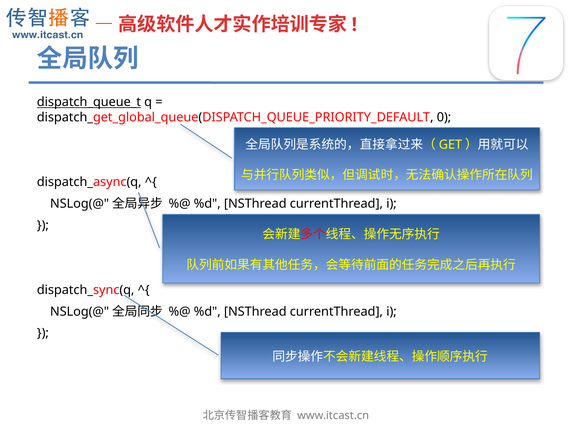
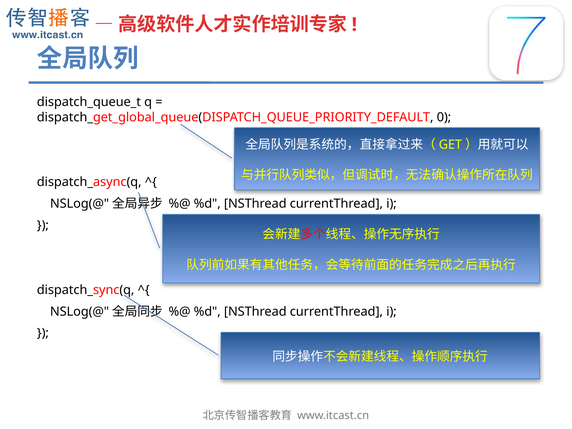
dispatch_queue_t underline: present -> none
